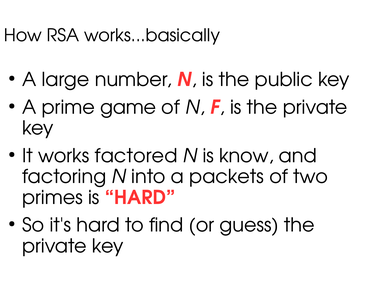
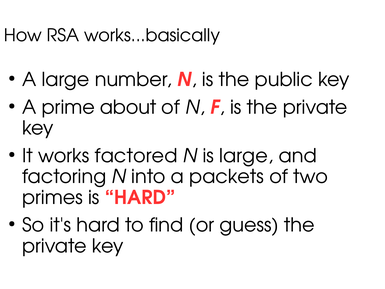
game: game -> about
is know: know -> large
